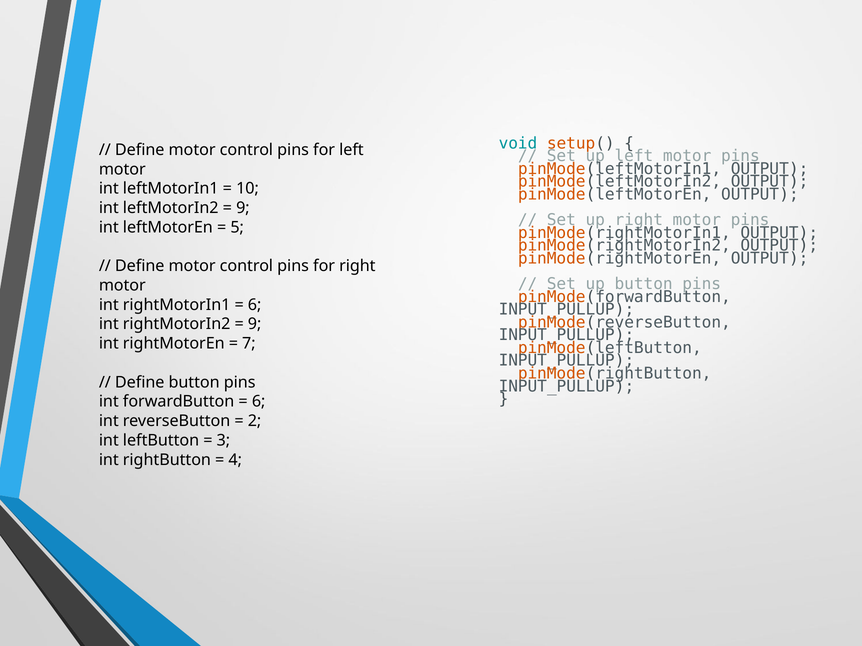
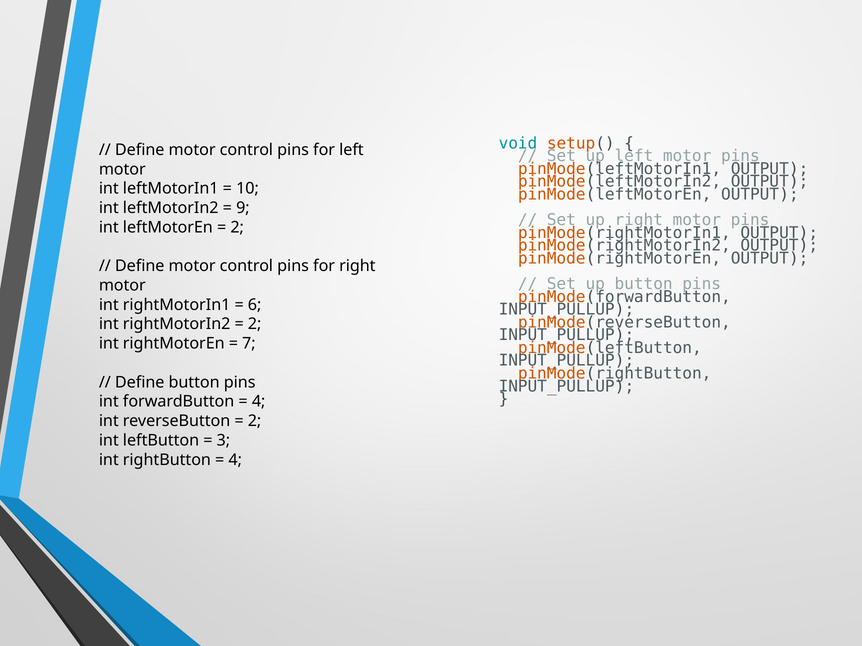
5 at (237, 228): 5 -> 2
9 at (255, 324): 9 -> 2
6 at (259, 402): 6 -> 4
